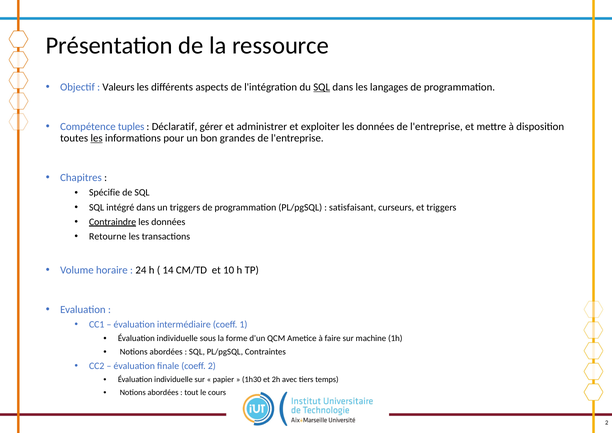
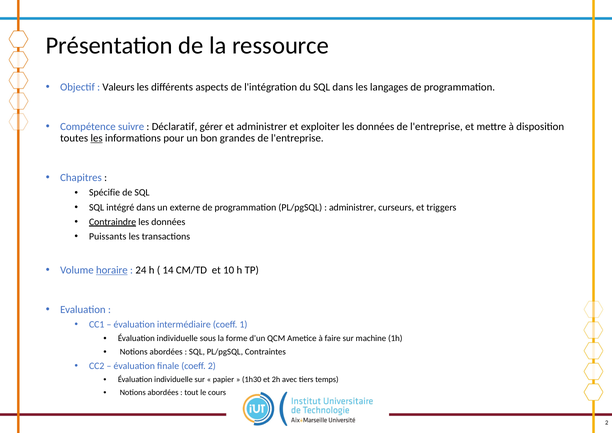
SQL at (322, 87) underline: present -> none
tuples: tuples -> suivre
un triggers: triggers -> externe
satisfaisant at (353, 207): satisfaisant -> administrer
Retourne: Retourne -> Puissants
horaire underline: none -> present
